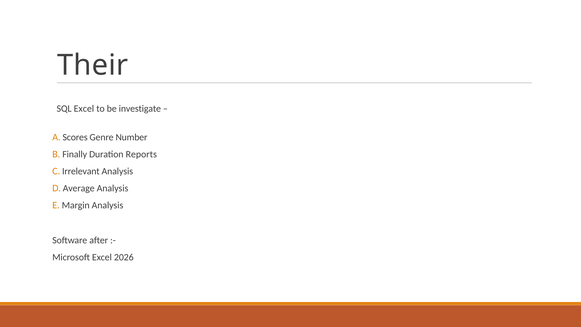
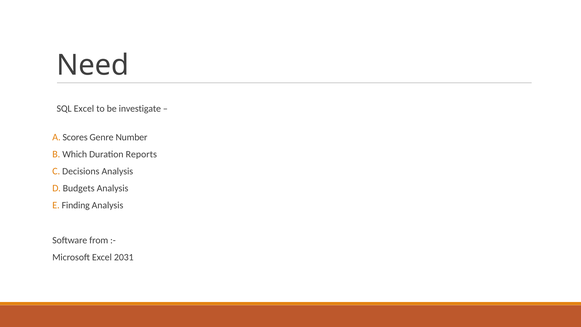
Their: Their -> Need
Finally: Finally -> Which
Irrelevant: Irrelevant -> Decisions
Average: Average -> Budgets
Margin: Margin -> Finding
after: after -> from
2026: 2026 -> 2031
